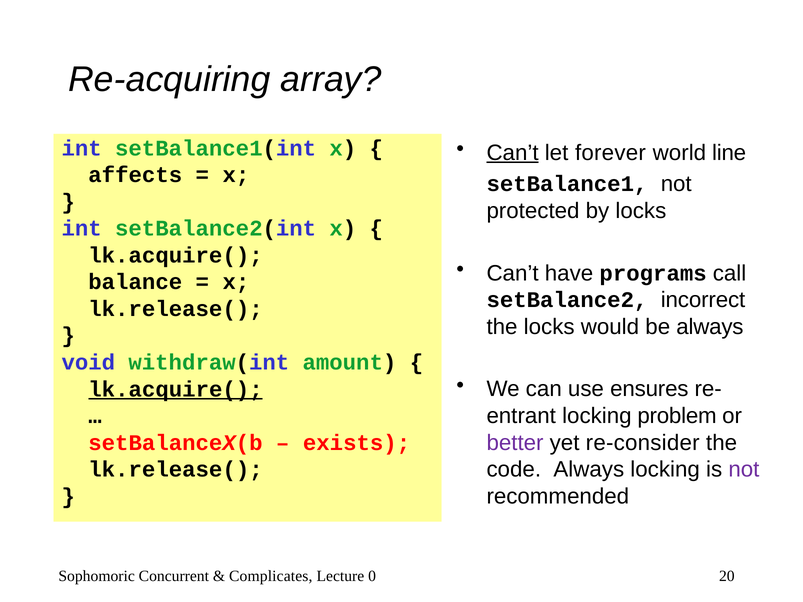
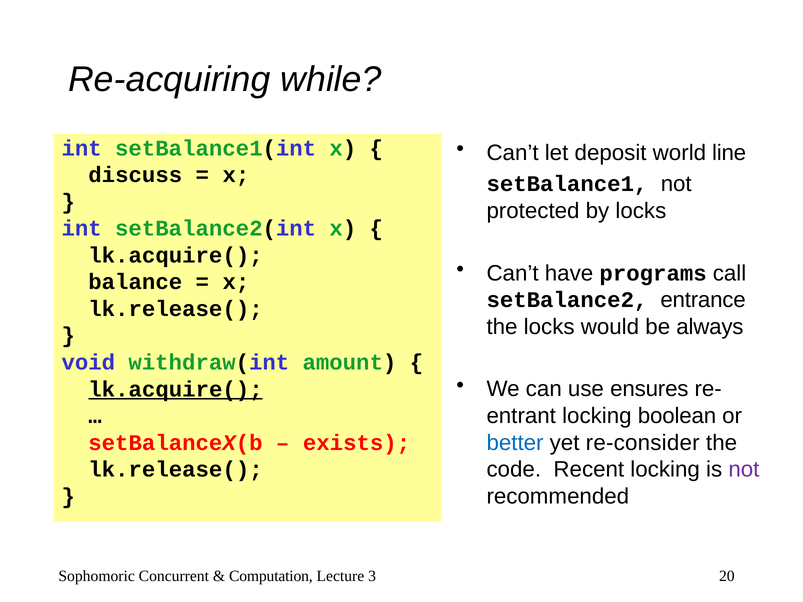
array: array -> while
Can’t at (513, 153) underline: present -> none
forever: forever -> deposit
affects: affects -> discuss
incorrect: incorrect -> entrance
problem: problem -> boolean
better colour: purple -> blue
code Always: Always -> Recent
Complicates: Complicates -> Computation
0: 0 -> 3
